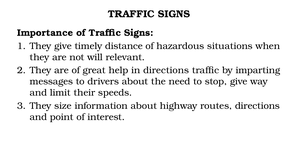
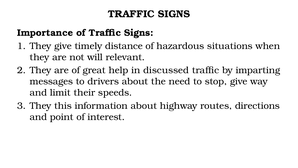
in directions: directions -> discussed
size: size -> this
